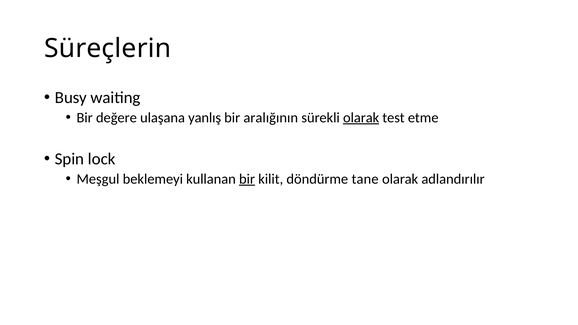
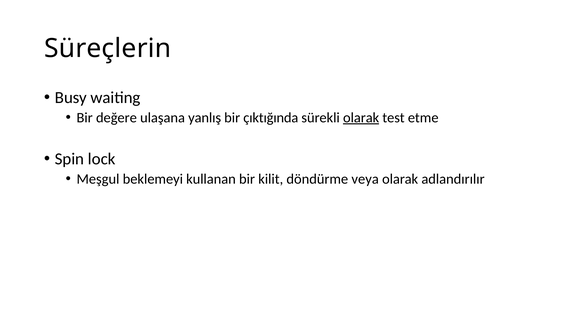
aralığının: aralığının -> çıktığında
bir at (247, 179) underline: present -> none
tane: tane -> veya
